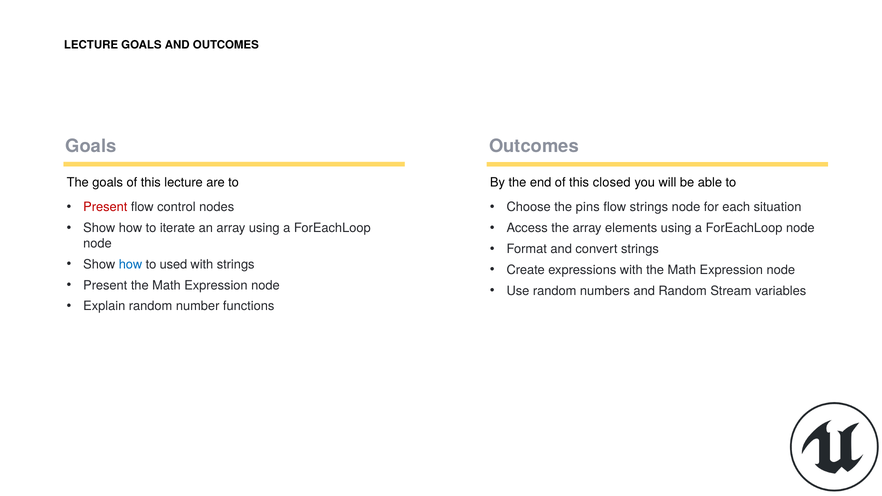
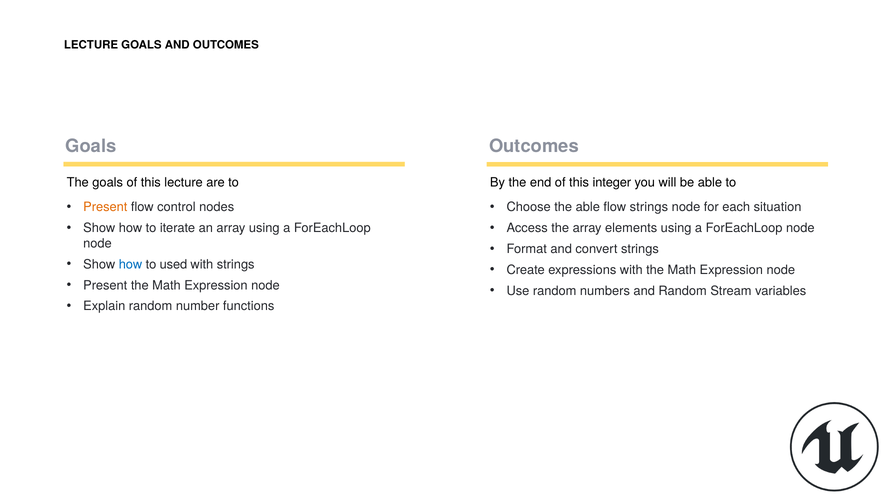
closed: closed -> integer
Present at (105, 207) colour: red -> orange
the pins: pins -> able
